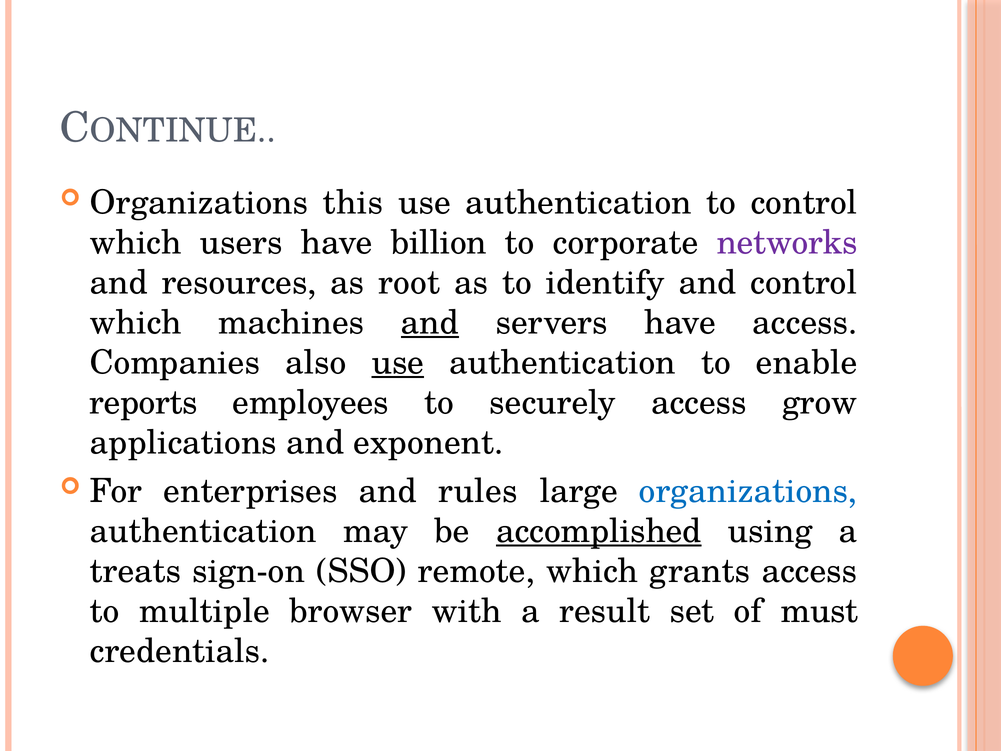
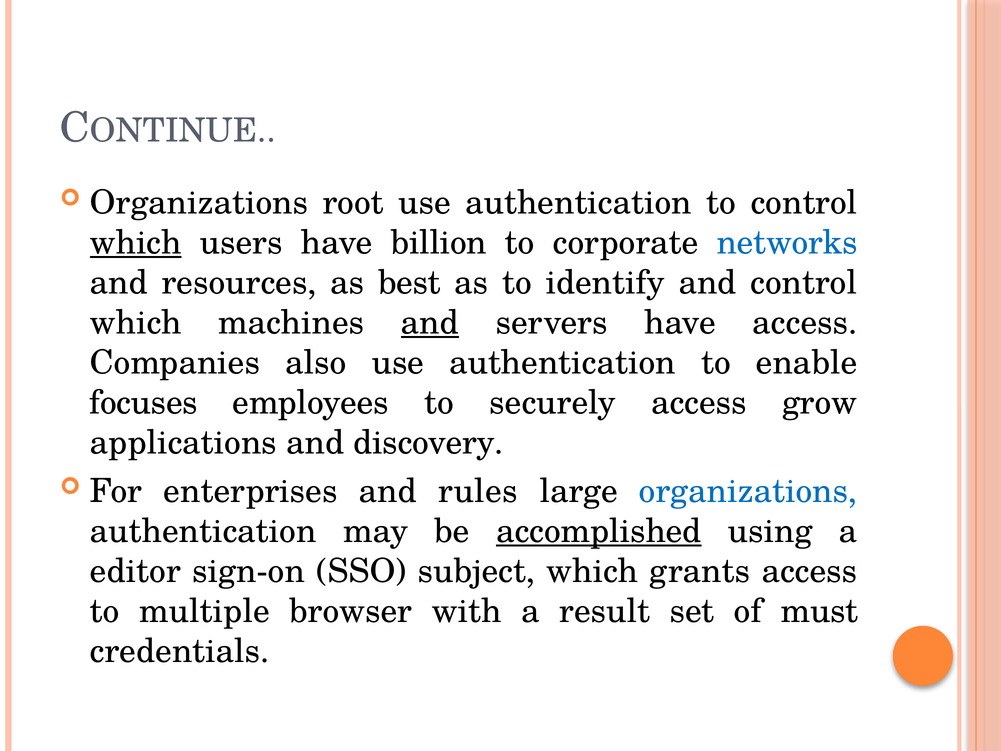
this: this -> root
which at (136, 243) underline: none -> present
networks colour: purple -> blue
root: root -> best
use at (398, 363) underline: present -> none
reports: reports -> focuses
exponent: exponent -> discovery
treats: treats -> editor
remote: remote -> subject
